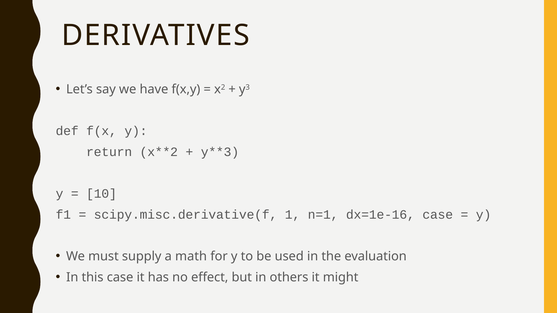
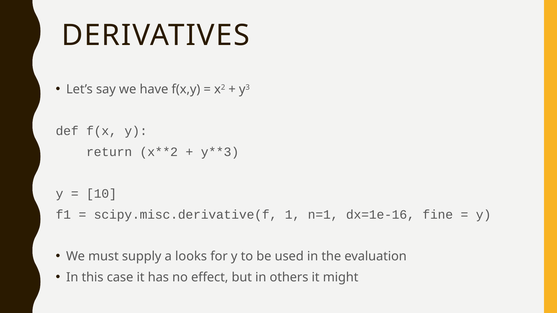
dx=1e-16 case: case -> fine
math: math -> looks
